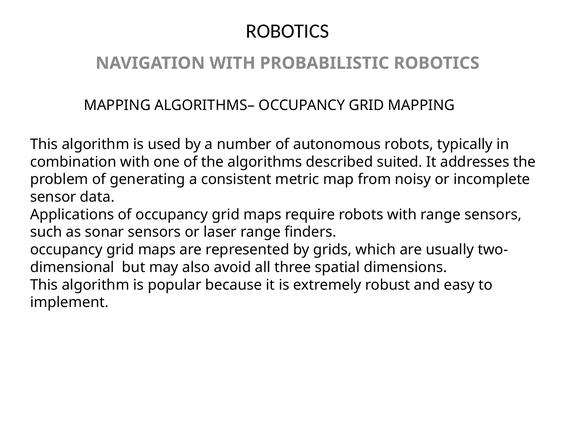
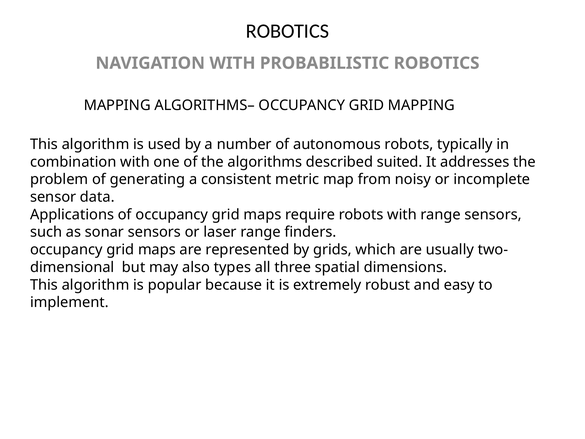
avoid: avoid -> types
